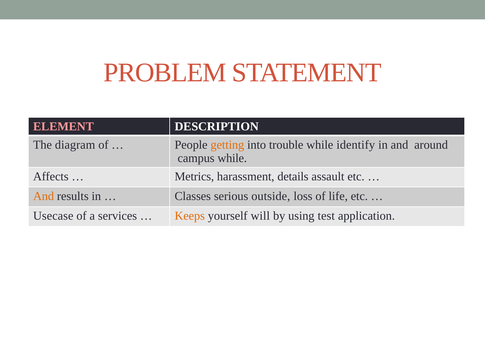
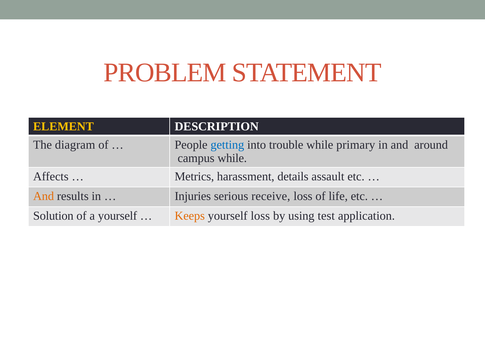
ELEMENT colour: pink -> yellow
getting colour: orange -> blue
identify: identify -> primary
Classes: Classes -> Injuries
outside: outside -> receive
Usecase: Usecase -> Solution
a services: services -> yourself
yourself will: will -> loss
